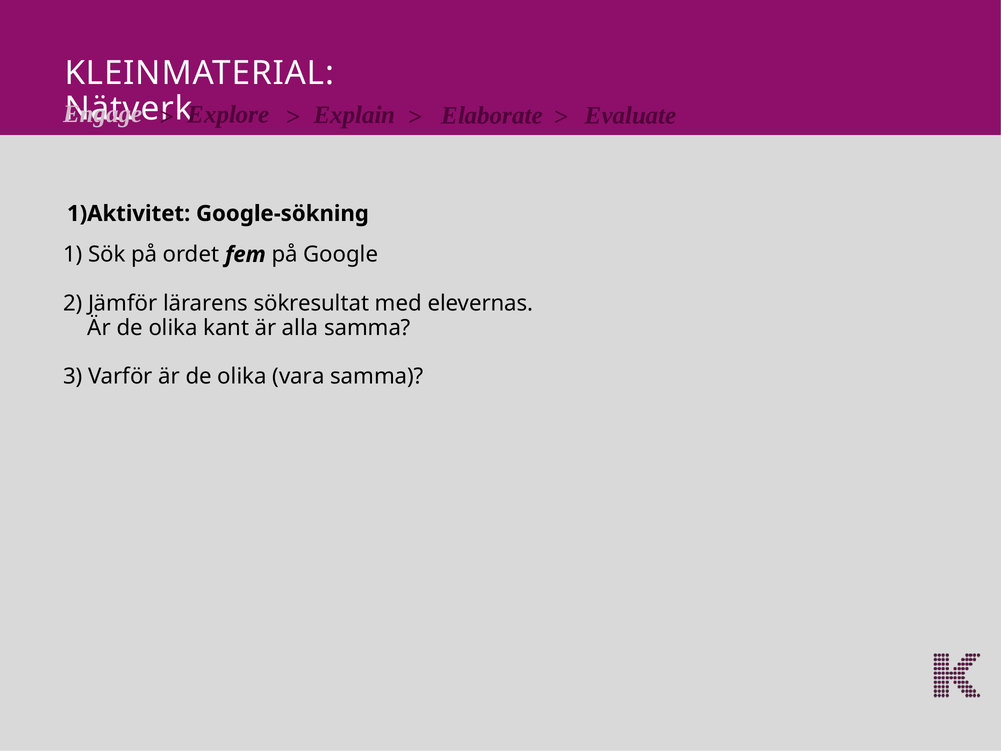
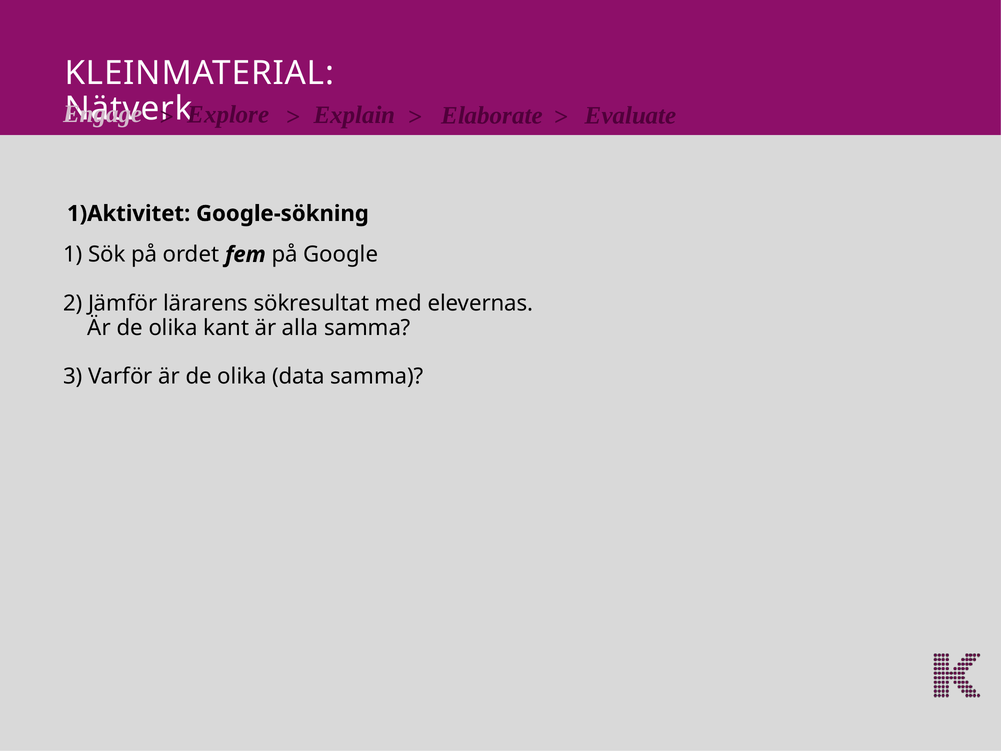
vara: vara -> data
